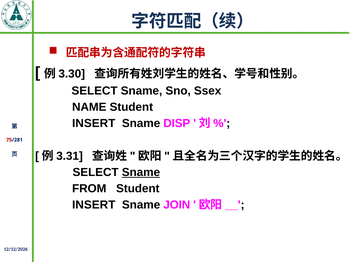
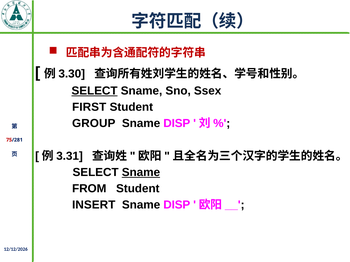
SELECT at (95, 91) underline: none -> present
NAME: NAME -> FIRST
INSERT at (94, 124): INSERT -> GROUP
JOIN at (177, 205): JOIN -> DISP
